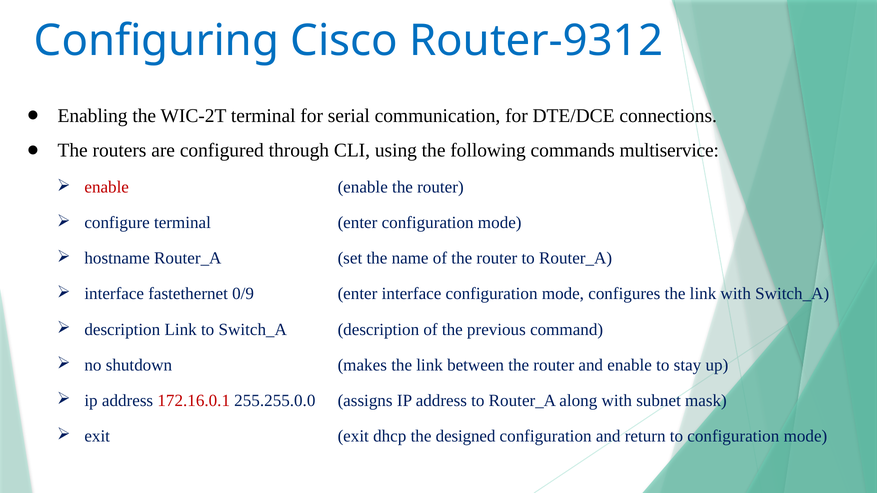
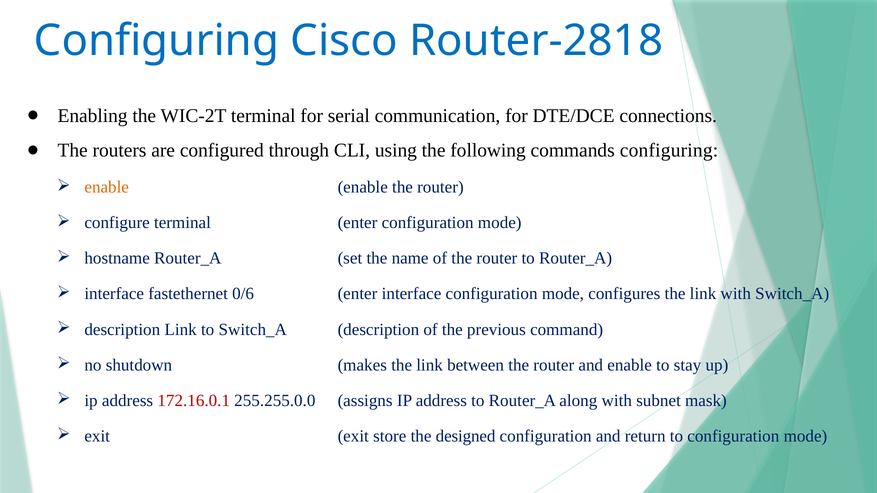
Router-9312: Router-9312 -> Router-2818
commands multiservice: multiservice -> configuring
enable at (107, 187) colour: red -> orange
0/9: 0/9 -> 0/6
dhcp: dhcp -> store
